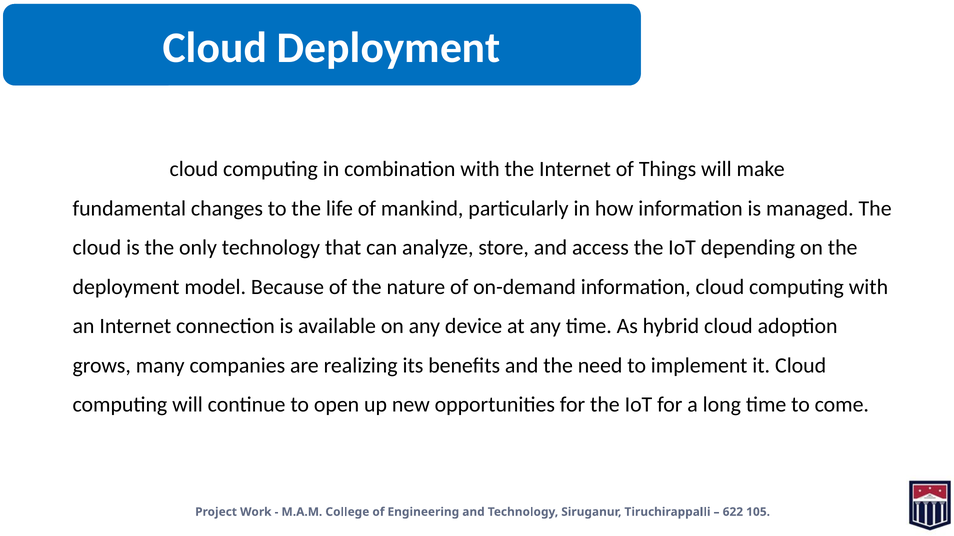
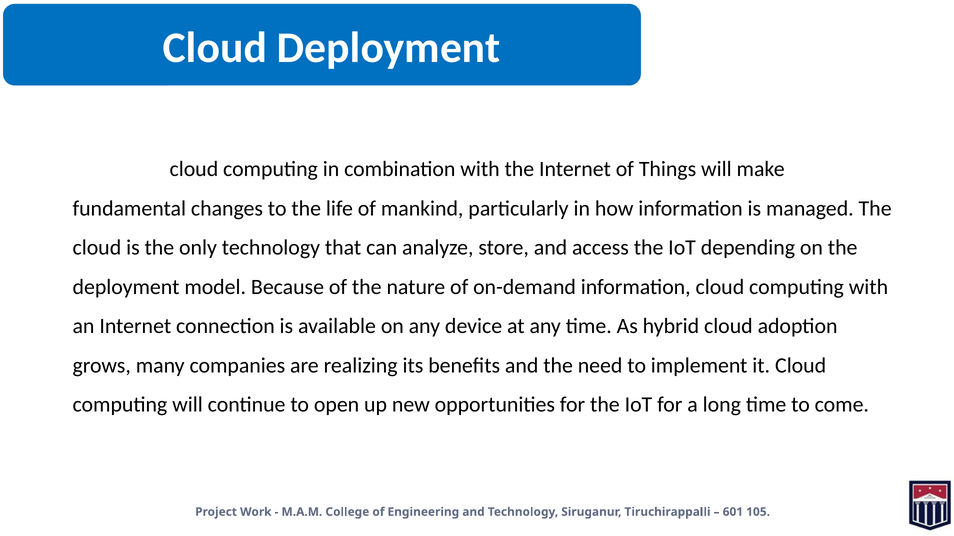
622: 622 -> 601
